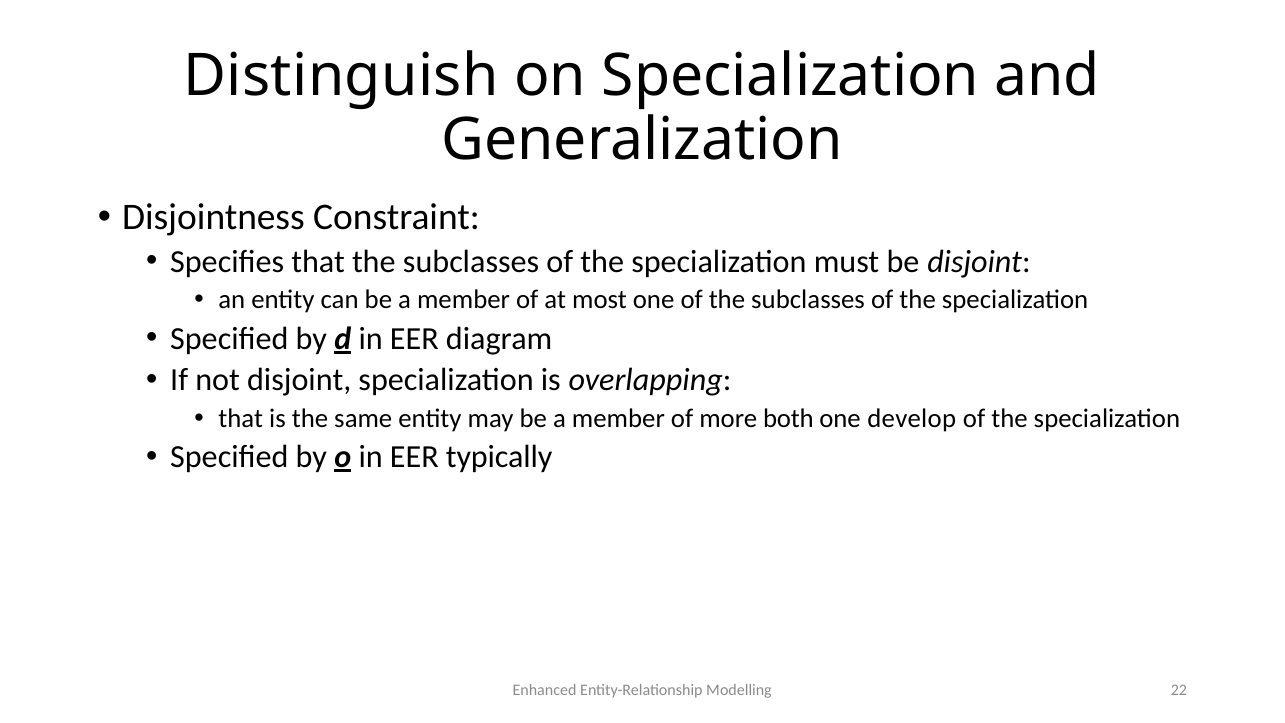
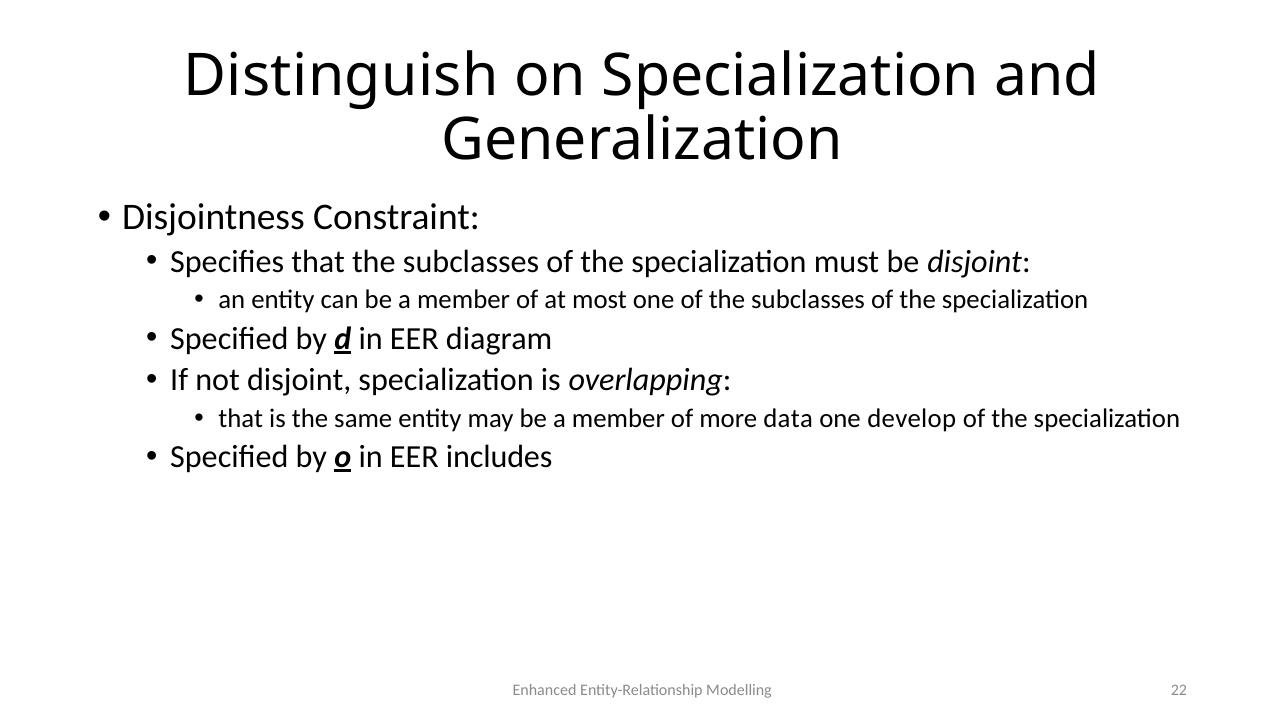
both: both -> data
typically: typically -> includes
